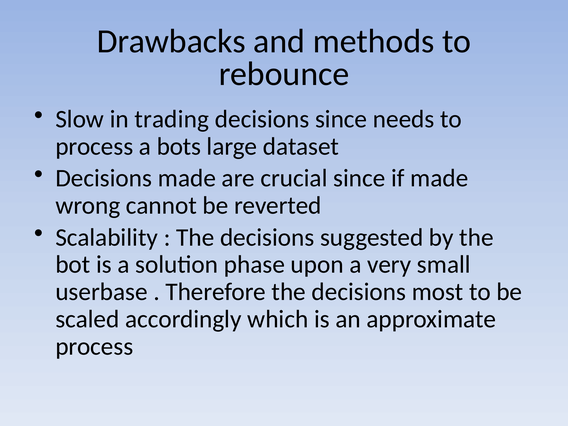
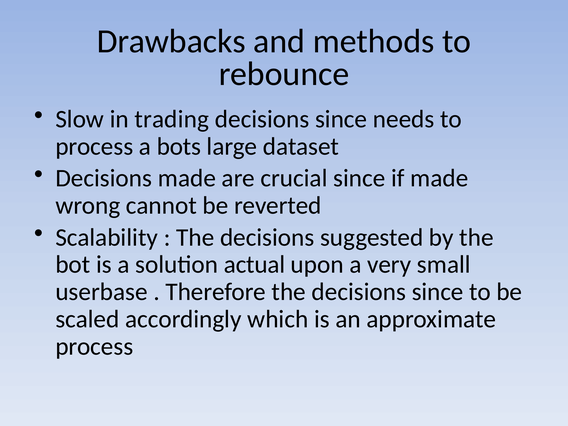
phase: phase -> actual
the decisions most: most -> since
